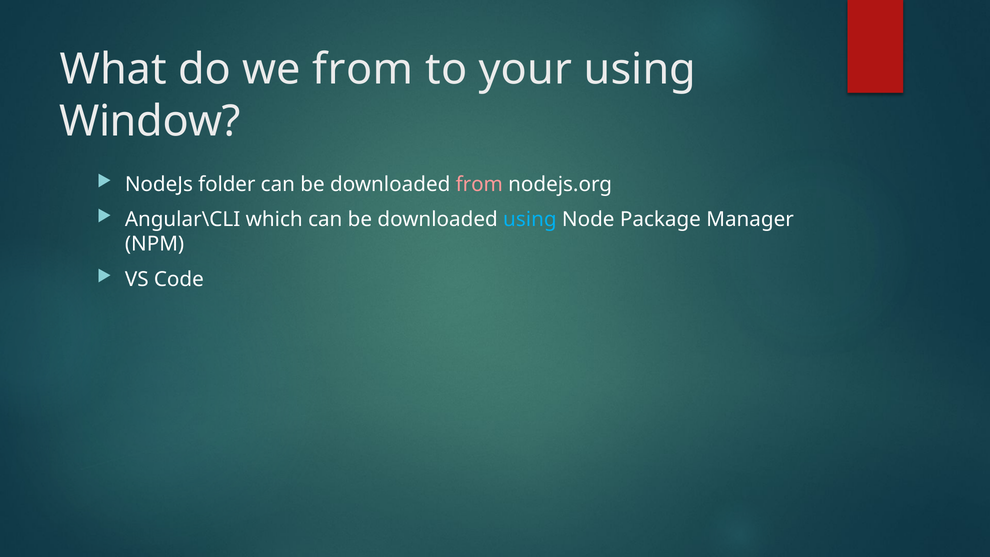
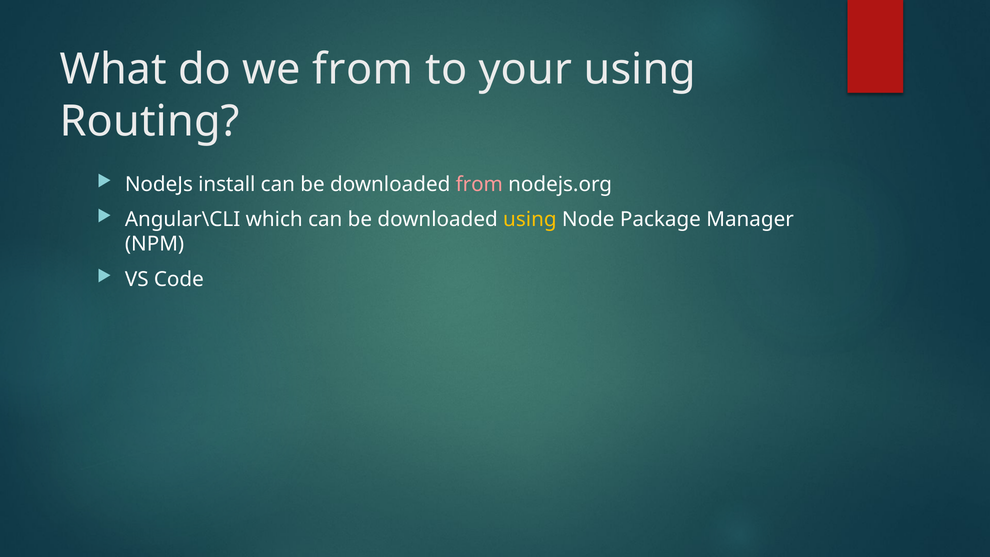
Window: Window -> Routing
folder: folder -> install
using at (530, 219) colour: light blue -> yellow
